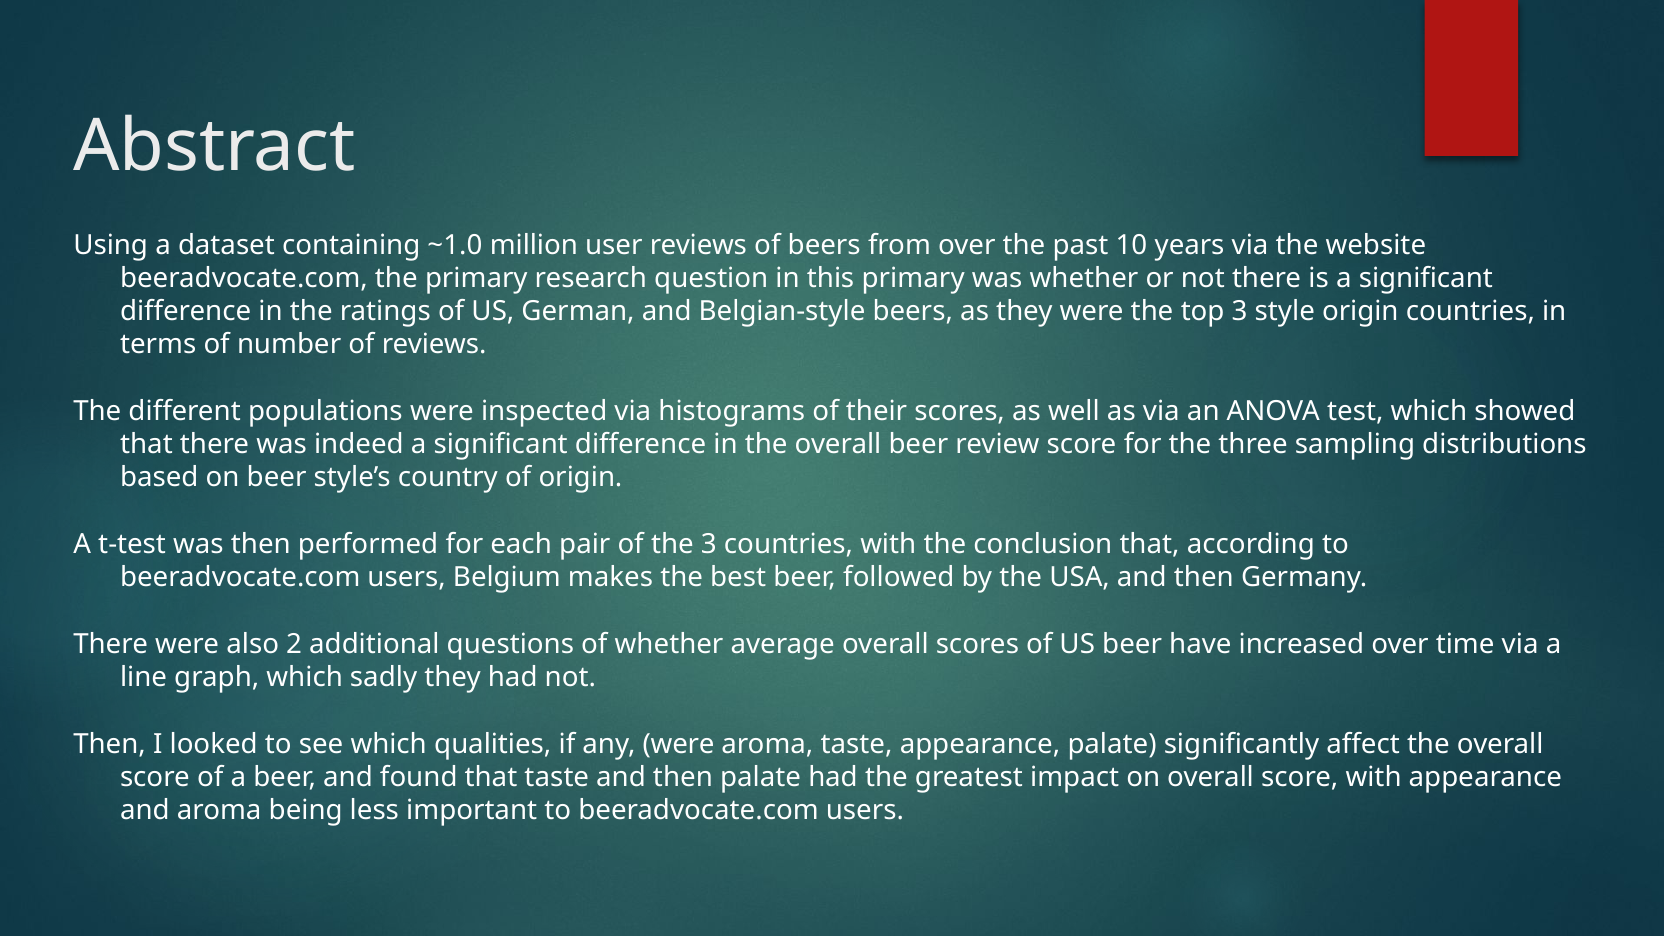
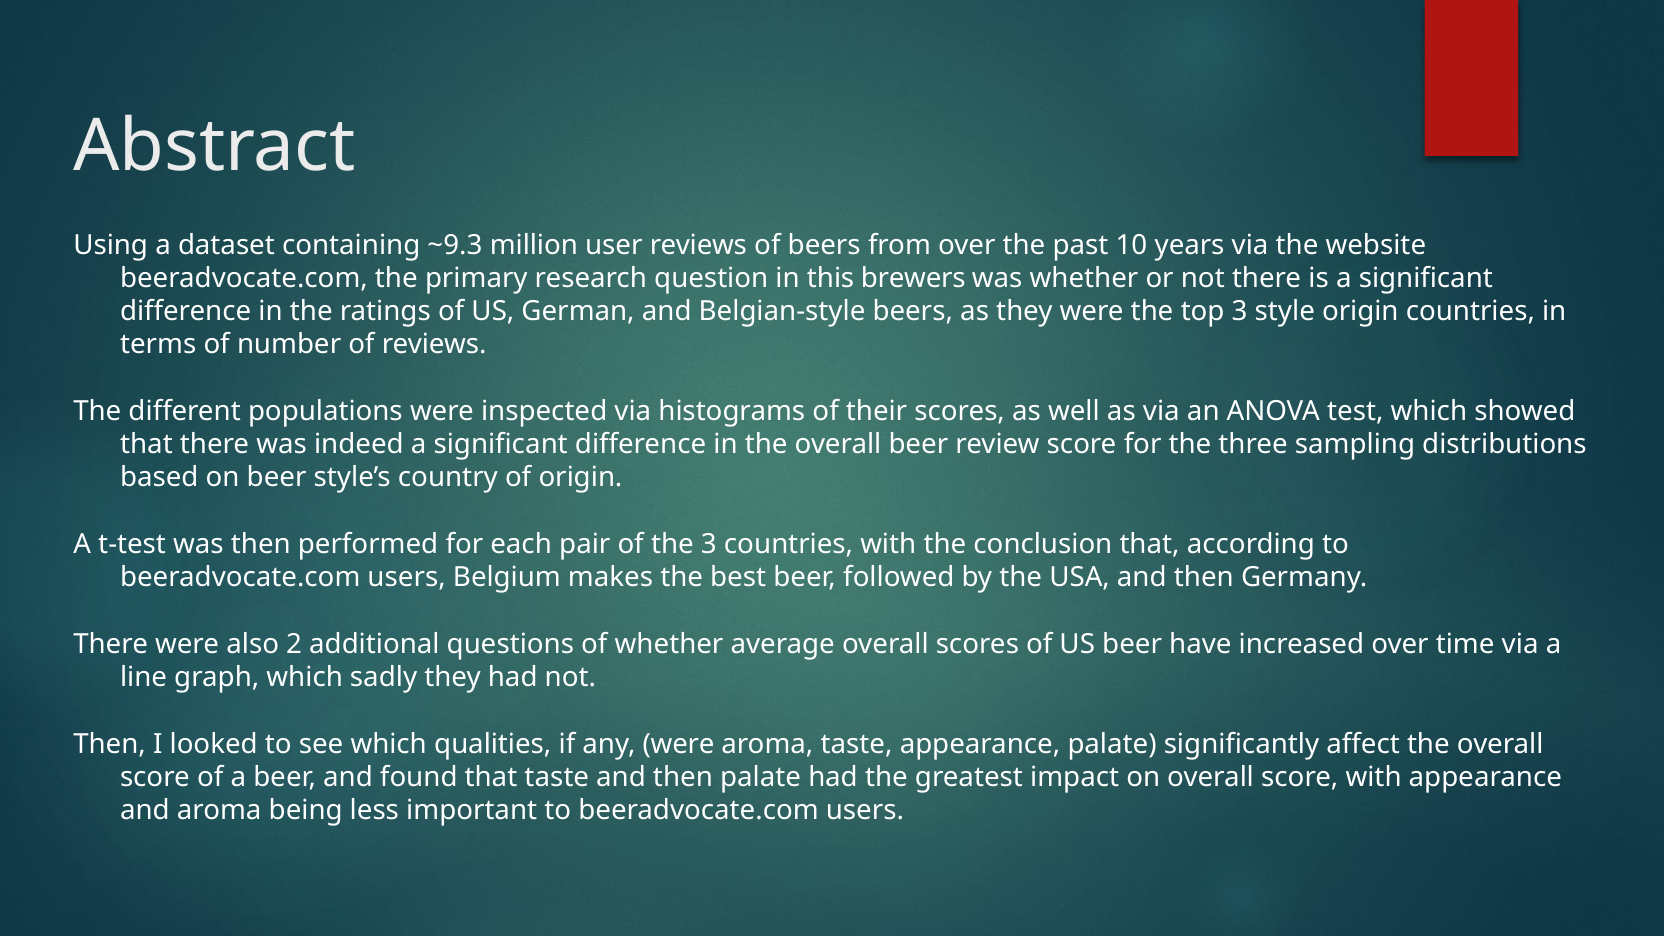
~1.0: ~1.0 -> ~9.3
this primary: primary -> brewers
